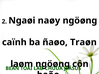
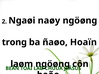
caïnh: caïnh -> trong
Traøn: Traøn -> Hoaïn
